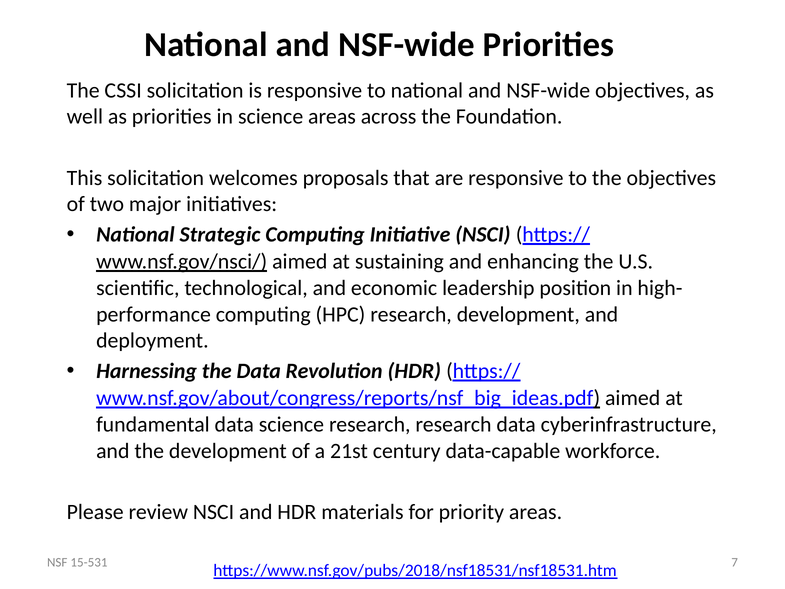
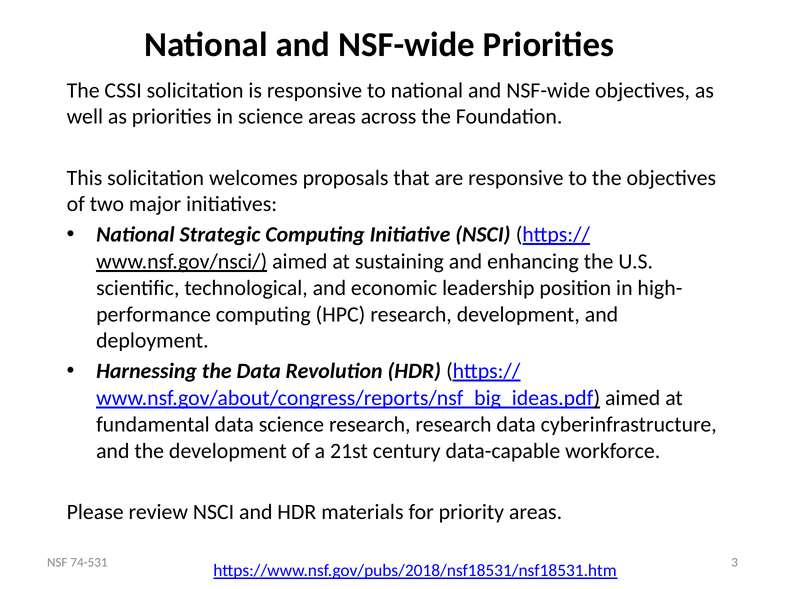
15-531: 15-531 -> 74-531
7: 7 -> 3
